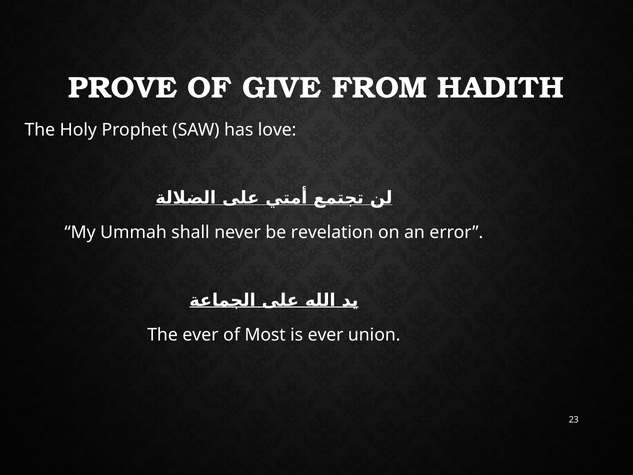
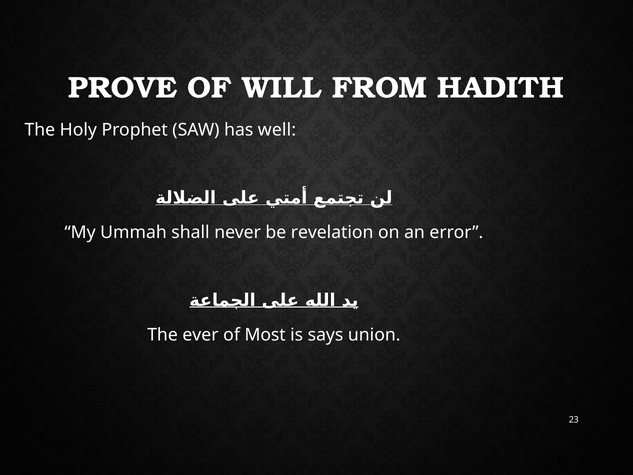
GIVE: GIVE -> WILL
love: love -> well
is ever: ever -> says
